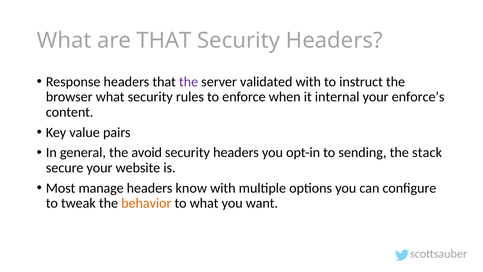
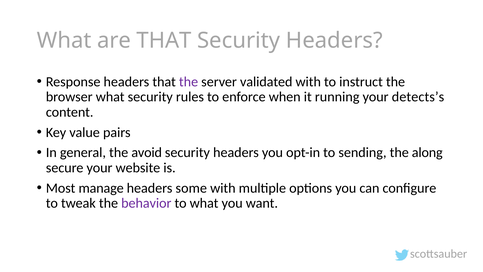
internal: internal -> running
enforce’s: enforce’s -> detects’s
stack: stack -> along
know: know -> some
behavior colour: orange -> purple
